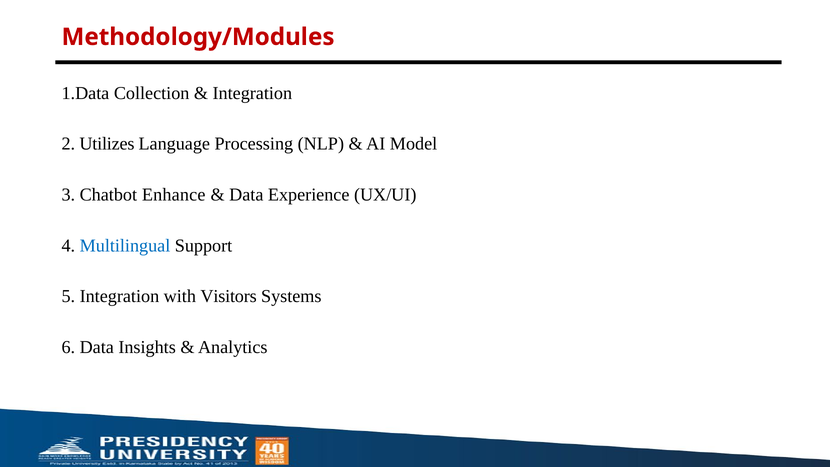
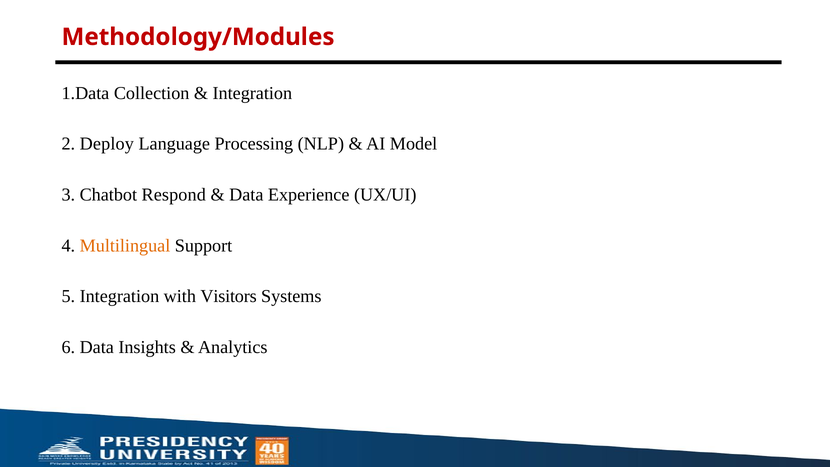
Utilizes: Utilizes -> Deploy
Enhance: Enhance -> Respond
Multilingual colour: blue -> orange
